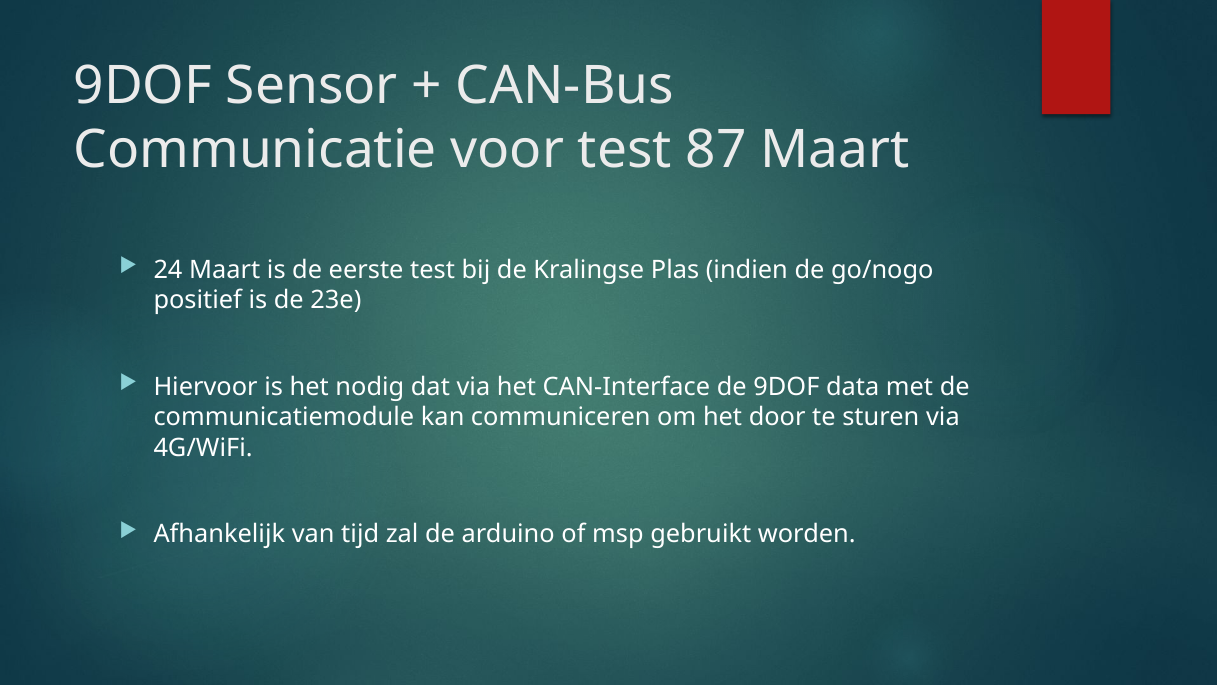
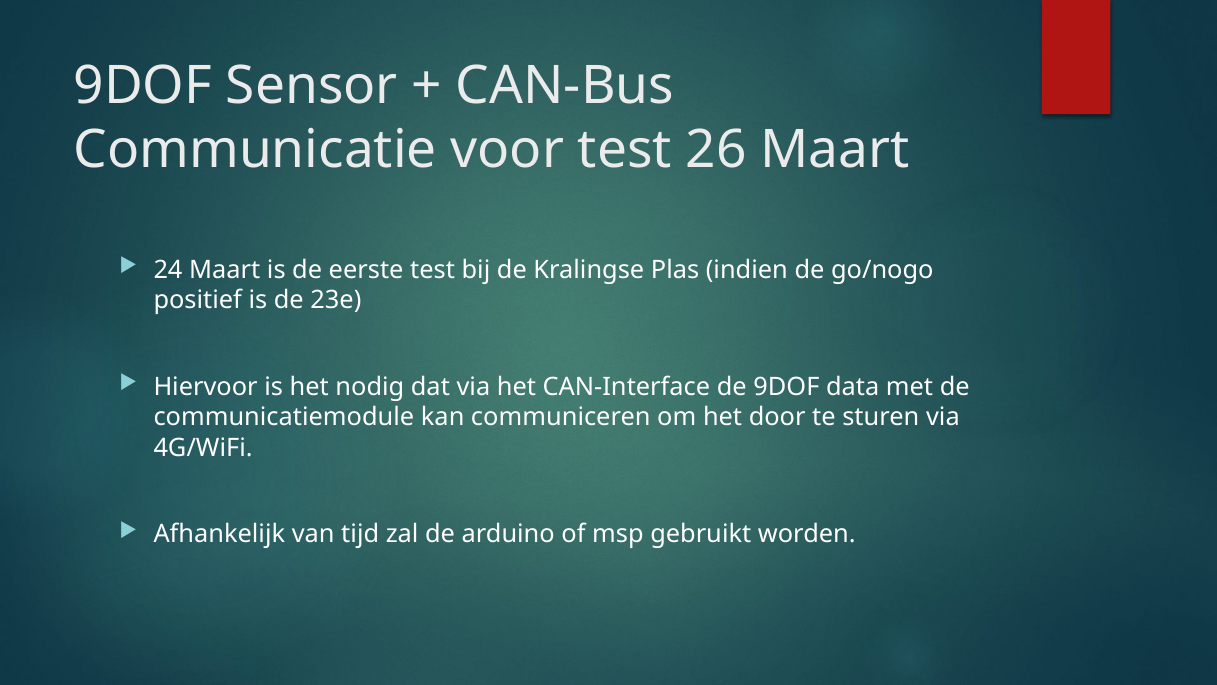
87: 87 -> 26
